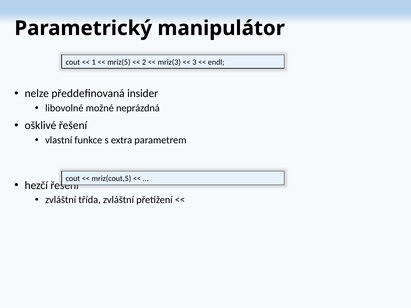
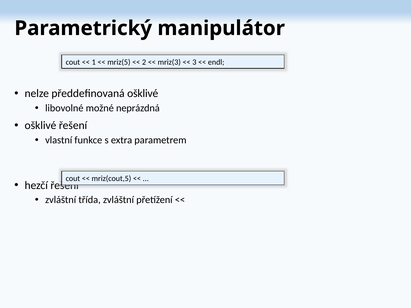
předdefinovaná insider: insider -> ošklivé
